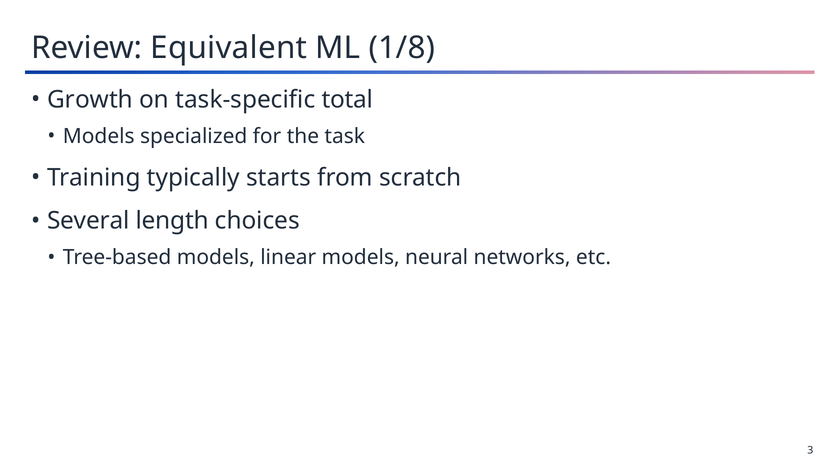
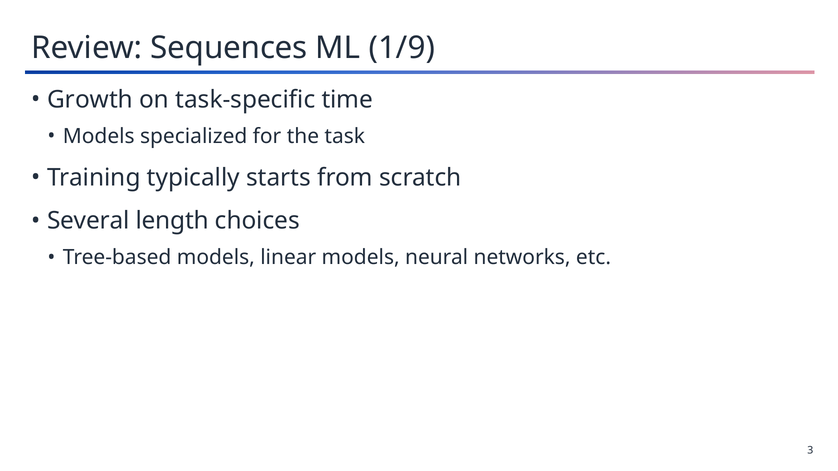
Equivalent: Equivalent -> Sequences
1/8: 1/8 -> 1/9
total: total -> time
